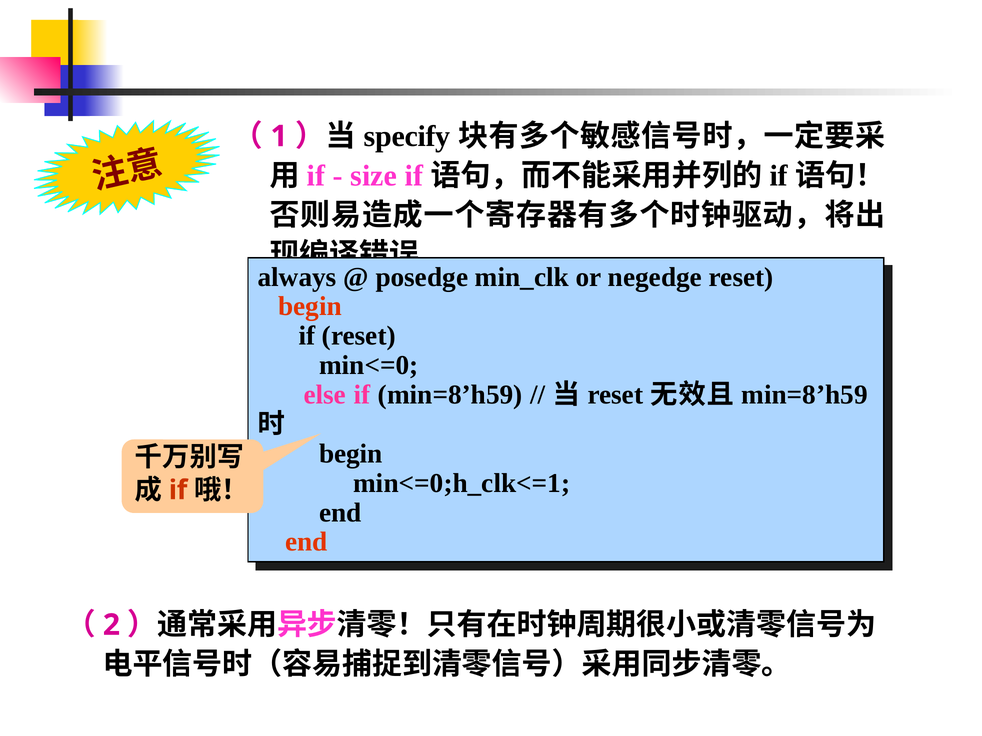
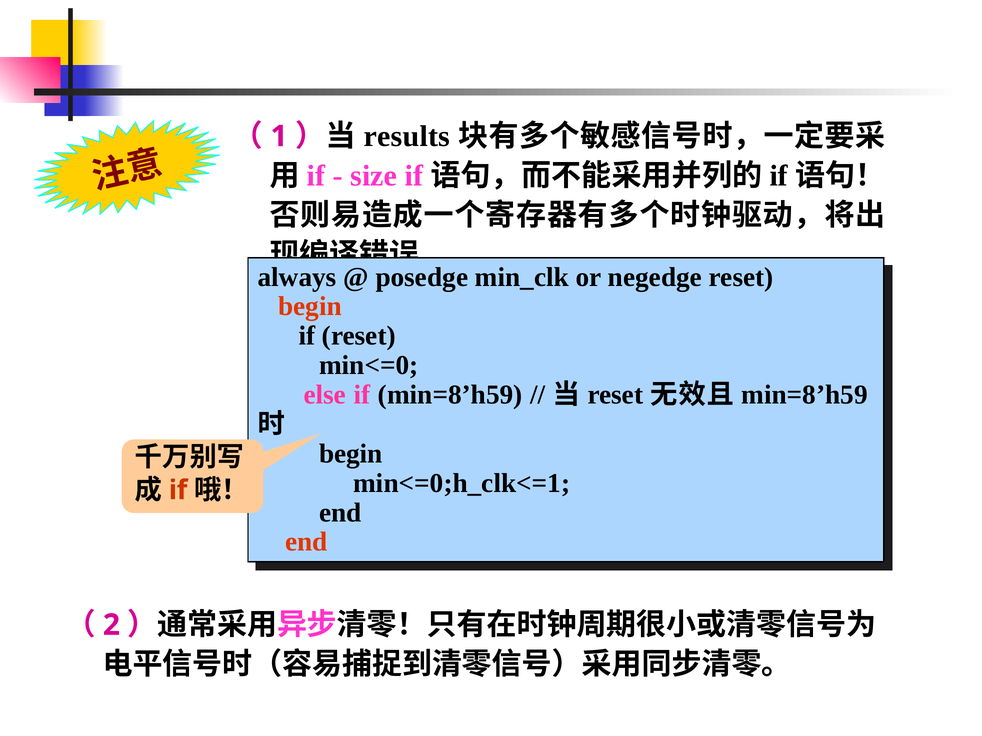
specify: specify -> results
